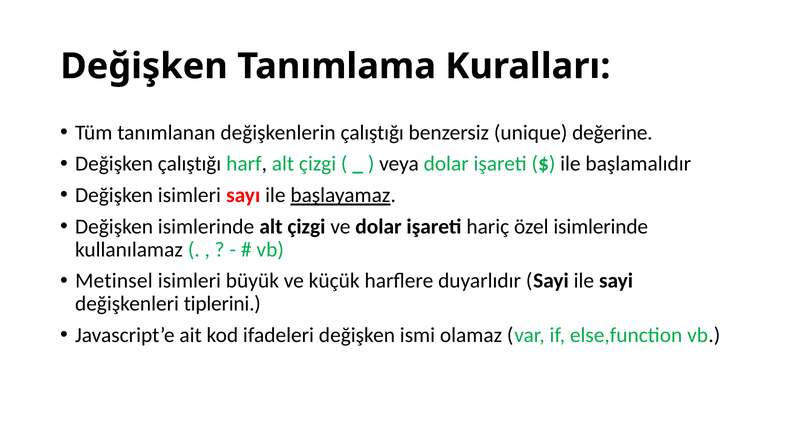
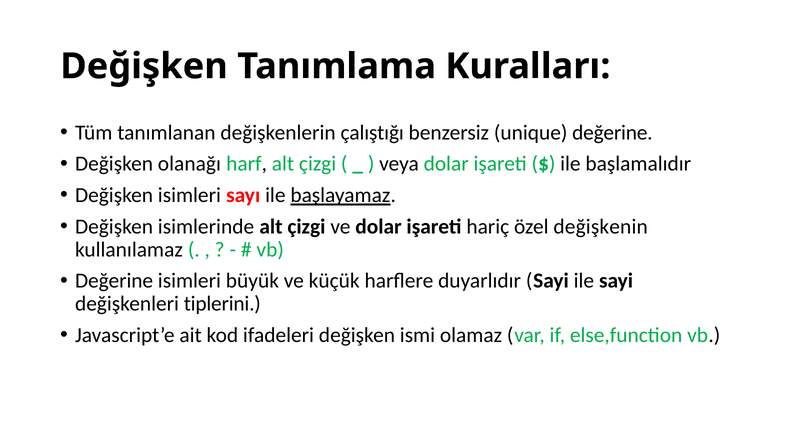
Değişken çalıştığı: çalıştığı -> olanağı
özel isimlerinde: isimlerinde -> değişkenin
Metinsel at (114, 281): Metinsel -> Değerine
